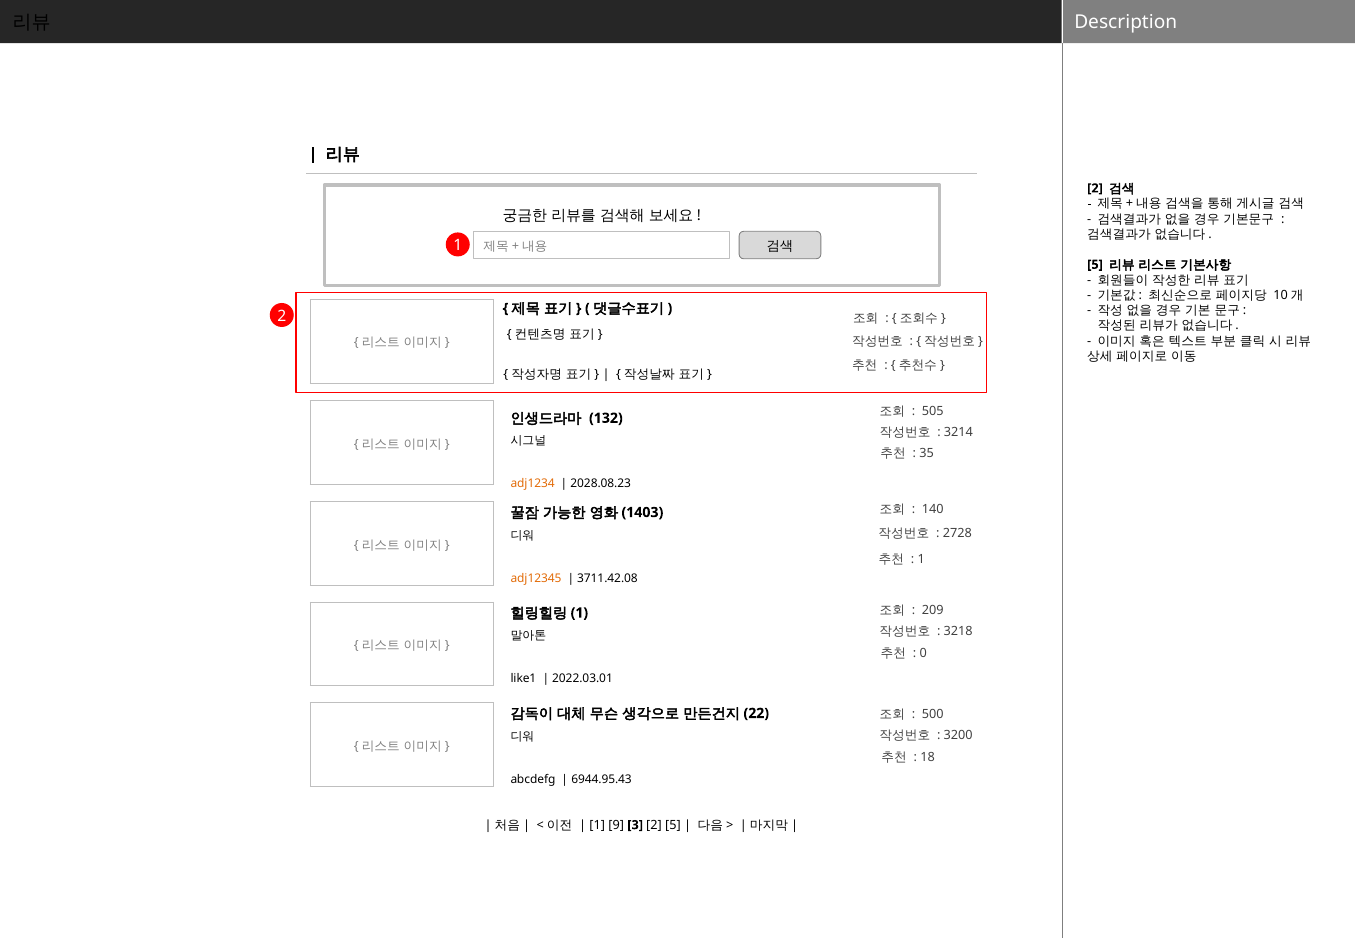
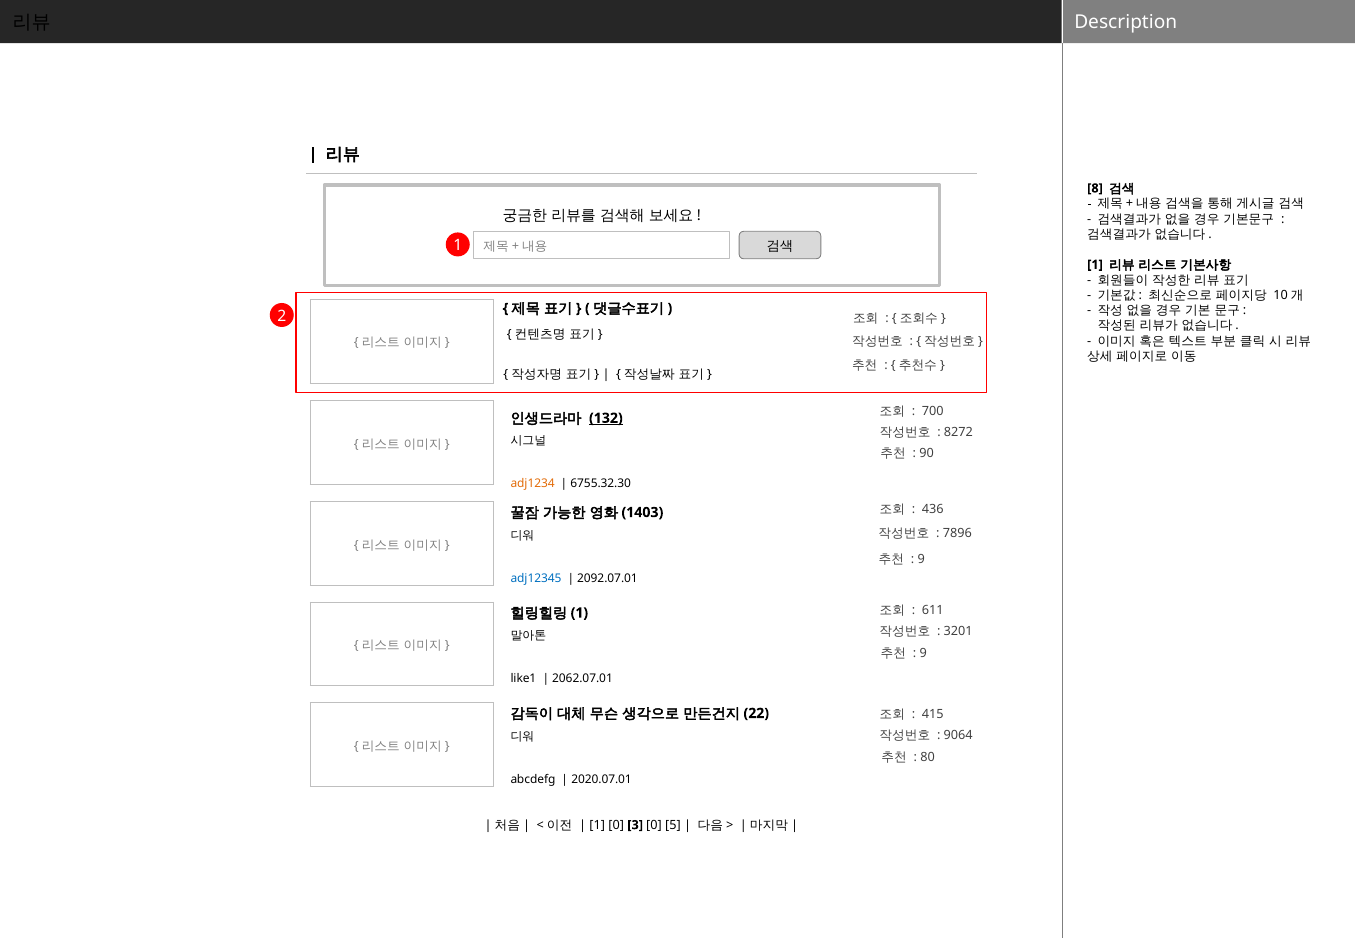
2 at (1095, 188): 2 -> 8
5 at (1095, 265): 5 -> 1
505: 505 -> 700
132 underline: none -> present
3214: 3214 -> 8272
35: 35 -> 90
2028.08.23: 2028.08.23 -> 6755.32.30
140: 140 -> 436
2728: 2728 -> 7896
1 at (921, 559): 1 -> 9
adj12345 colour: orange -> blue
3711.42.08: 3711.42.08 -> 2092.07.01
209: 209 -> 611
3218: 3218 -> 3201
0 at (923, 653): 0 -> 9
2022.03.01: 2022.03.01 -> 2062.07.01
500: 500 -> 415
3200: 3200 -> 9064
18: 18 -> 80
6944.95.43: 6944.95.43 -> 2020.07.01
1 9: 9 -> 0
3 2: 2 -> 0
